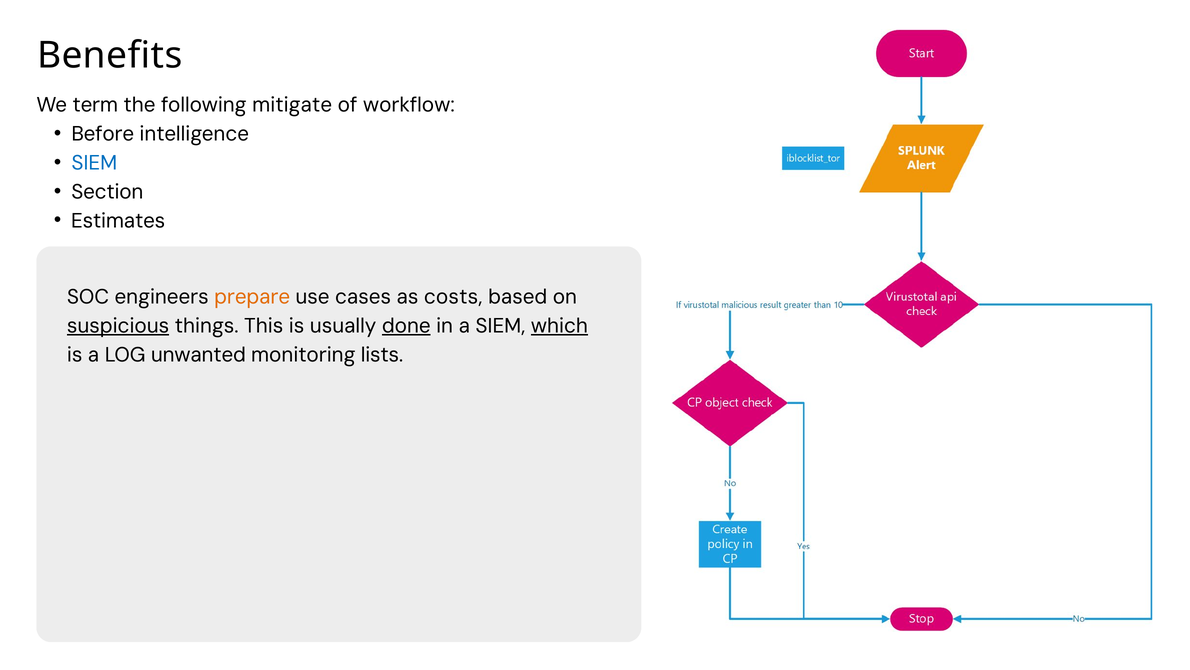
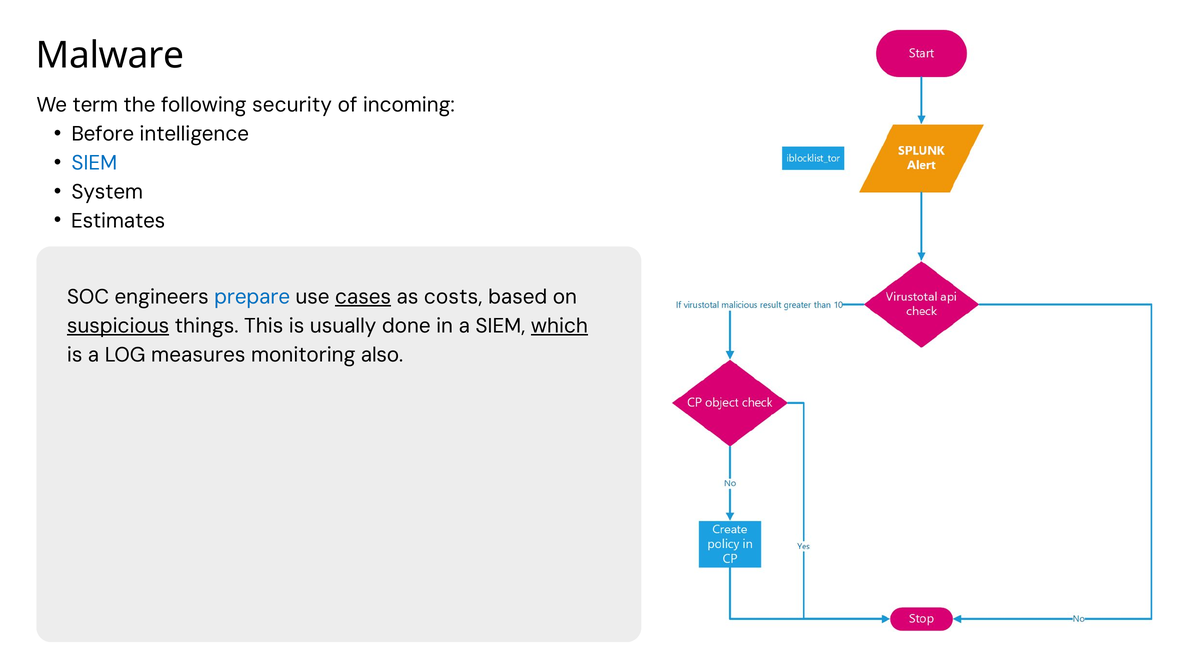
Benefits: Benefits -> Malware
mitigate: mitigate -> security
workflow: workflow -> incoming
Section: Section -> System
prepare colour: orange -> blue
cases underline: none -> present
done underline: present -> none
unwanted: unwanted -> measures
lists: lists -> also
